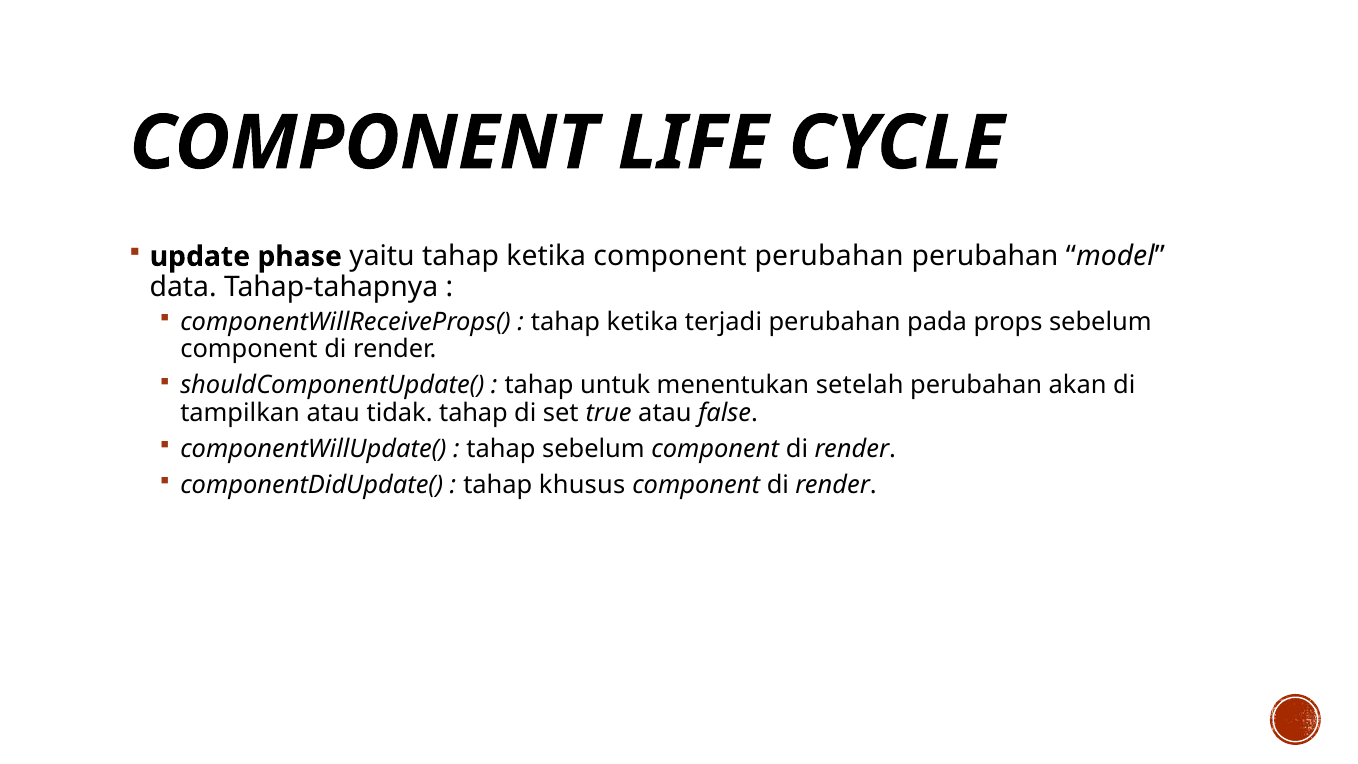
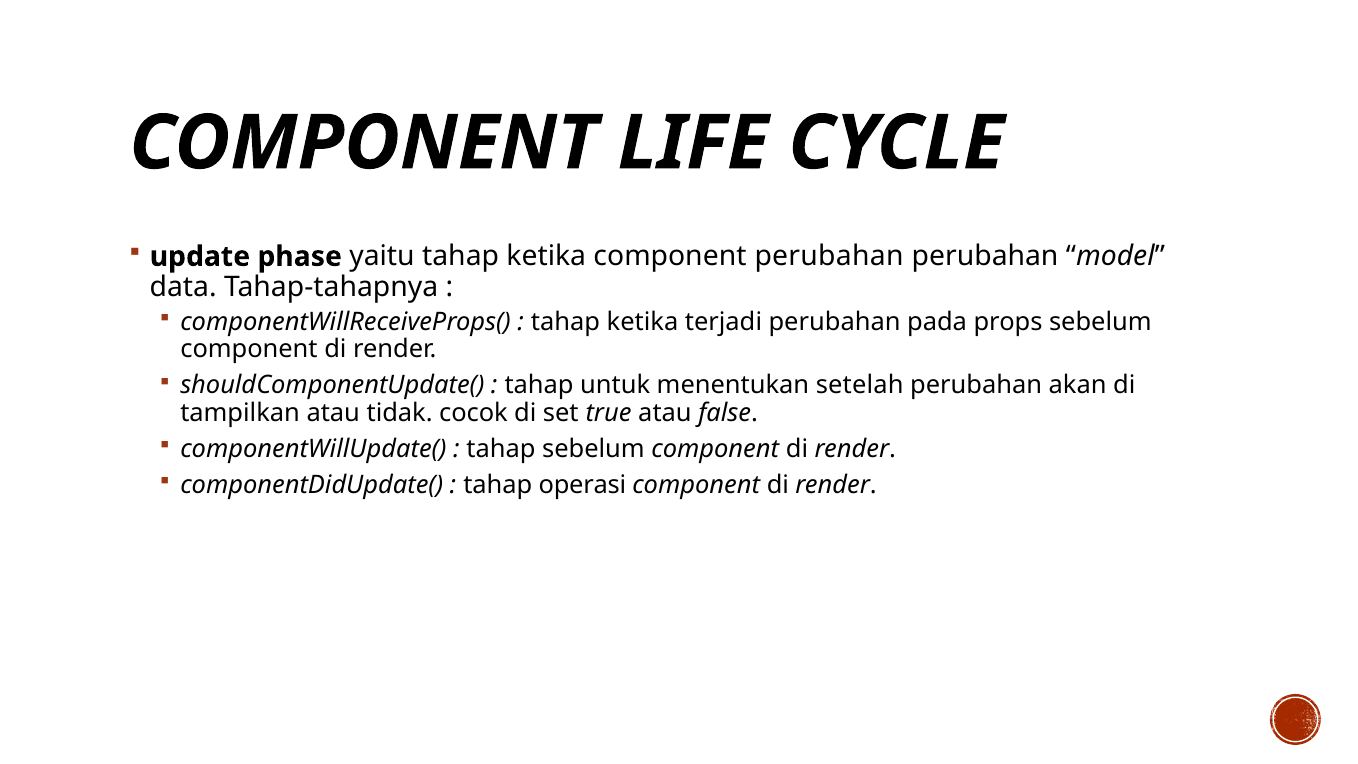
tidak tahap: tahap -> cocok
khusus: khusus -> operasi
